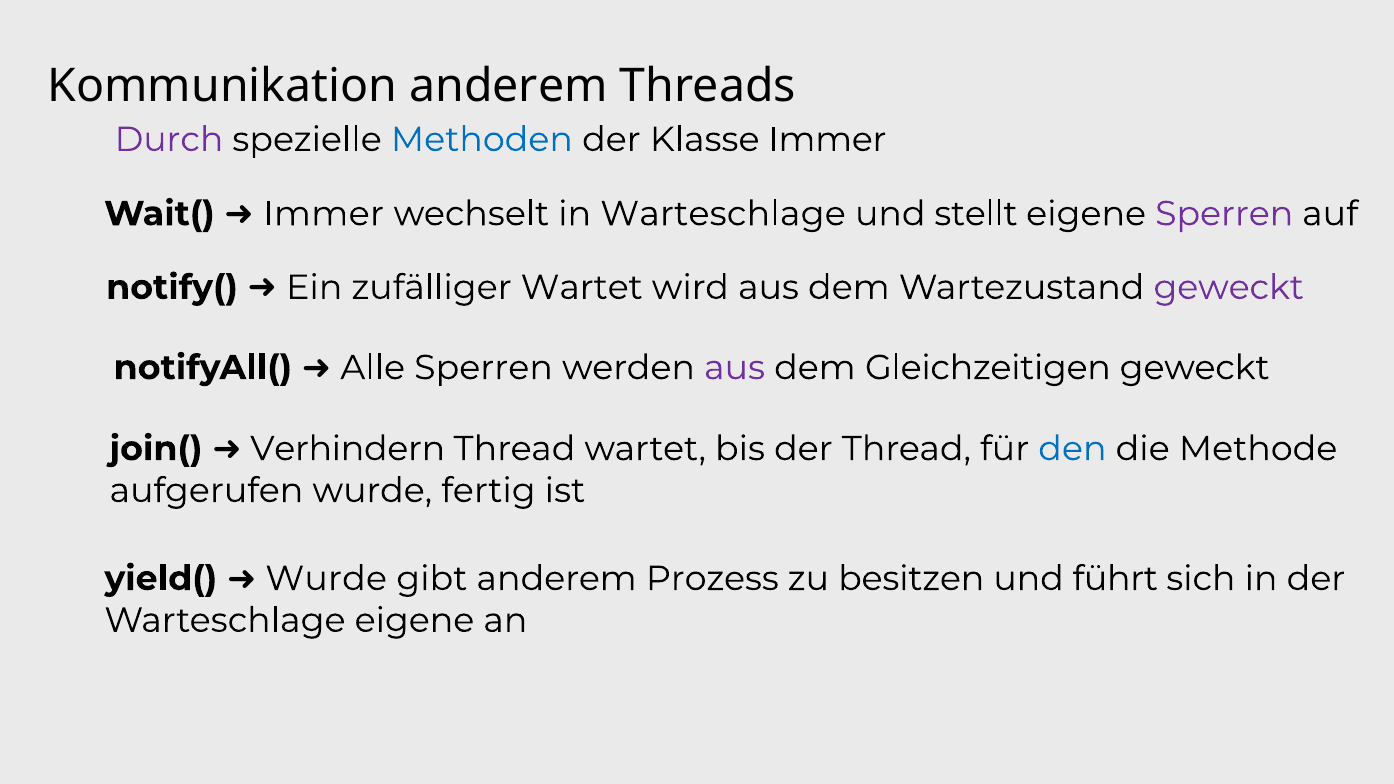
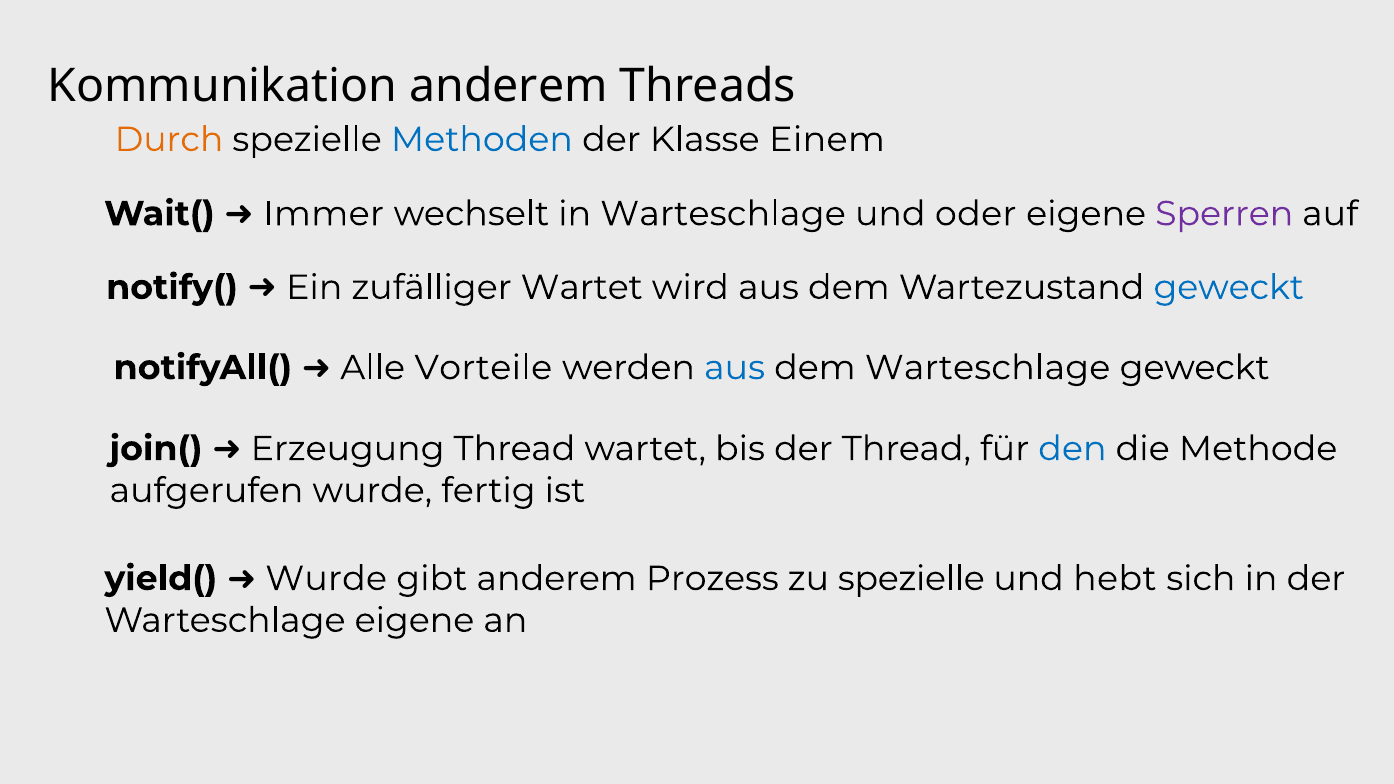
Durch colour: purple -> orange
Klasse Immer: Immer -> Einem
stellt: stellt -> oder
geweckt at (1229, 287) colour: purple -> blue
Alle Sperren: Sperren -> Vorteile
aus at (735, 368) colour: purple -> blue
dem Gleichzeitigen: Gleichzeitigen -> Warteschlage
Verhindern: Verhindern -> Erzeugung
zu besitzen: besitzen -> spezielle
führt: führt -> hebt
